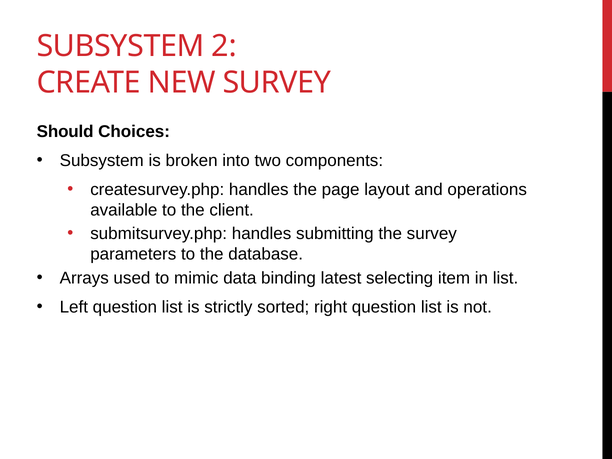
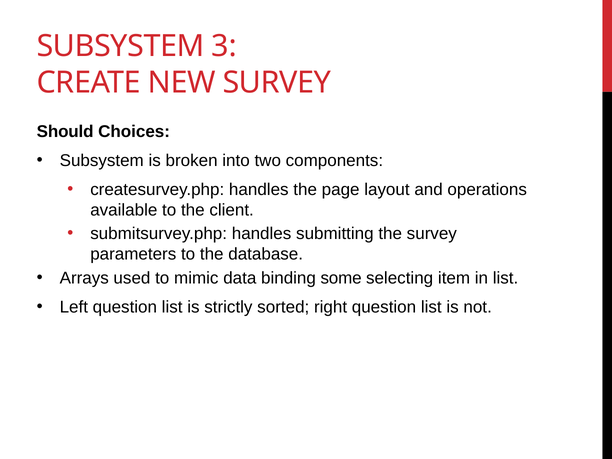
2: 2 -> 3
latest: latest -> some
